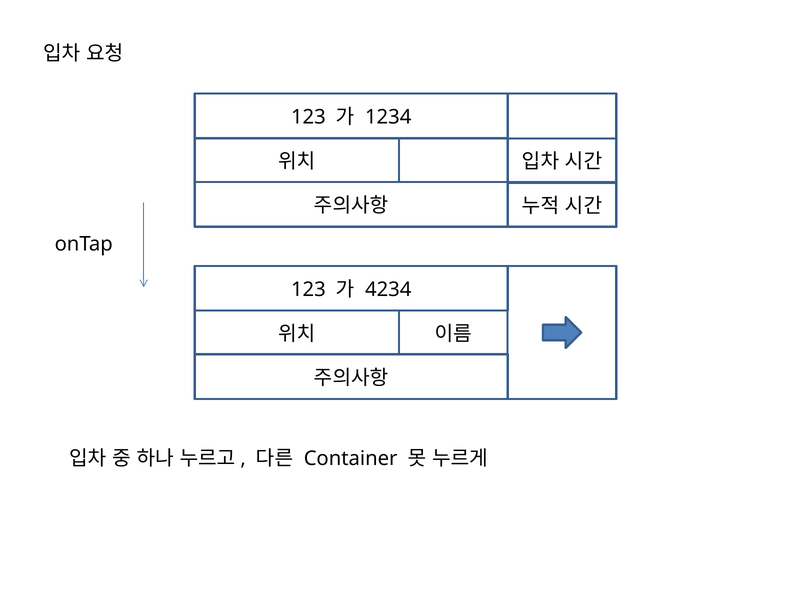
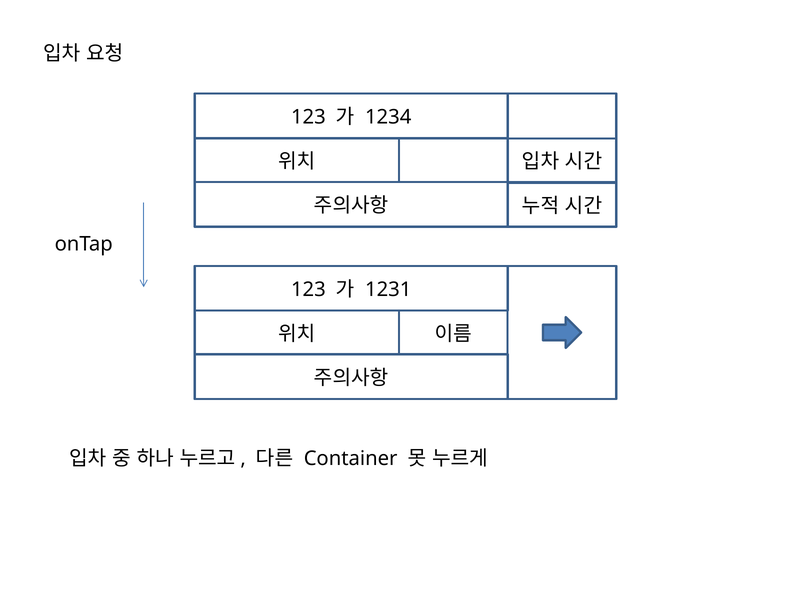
4234: 4234 -> 1231
